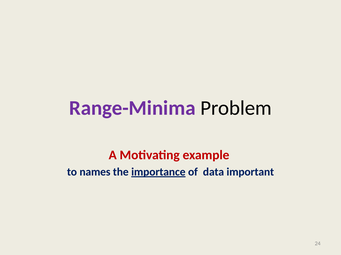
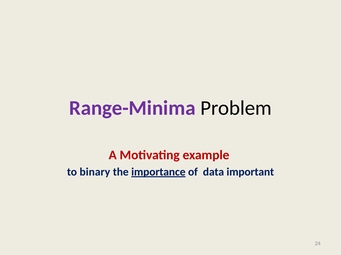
names: names -> binary
